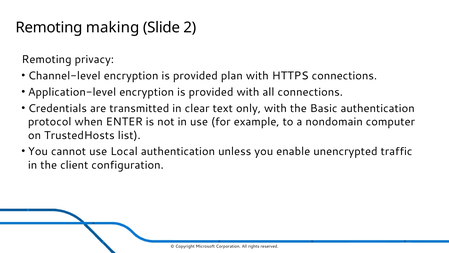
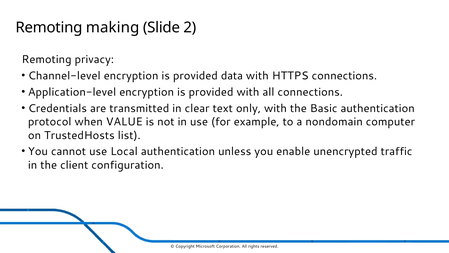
plan: plan -> data
ENTER: ENTER -> VALUE
